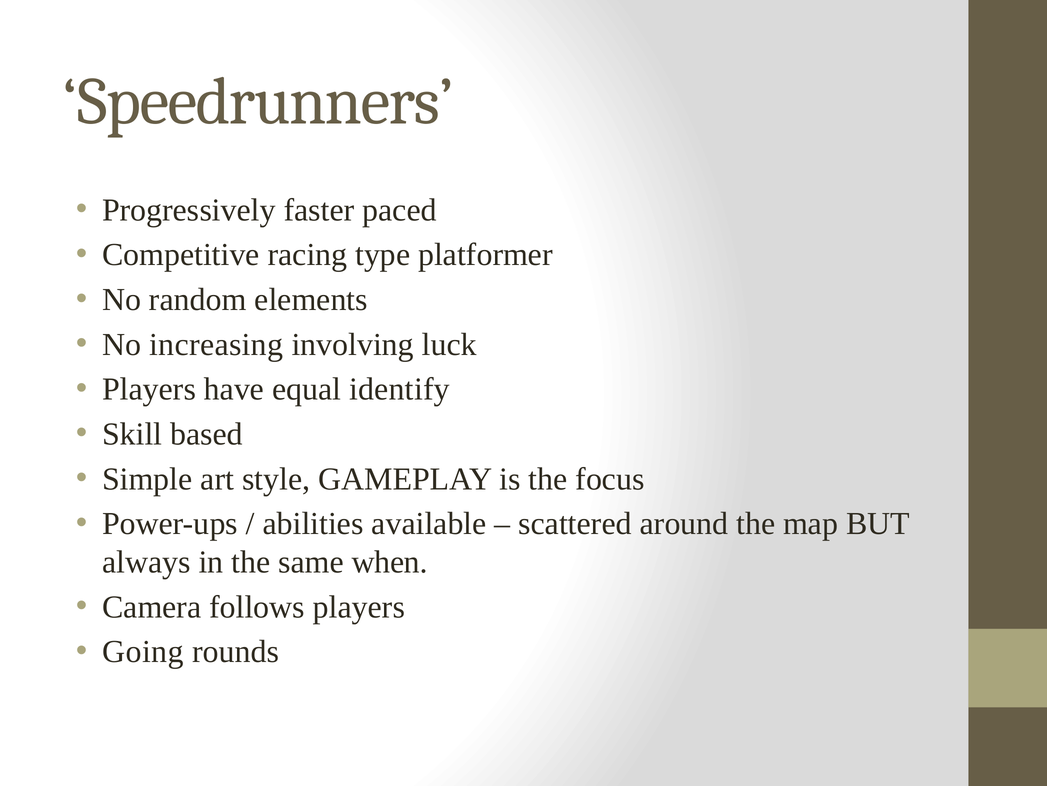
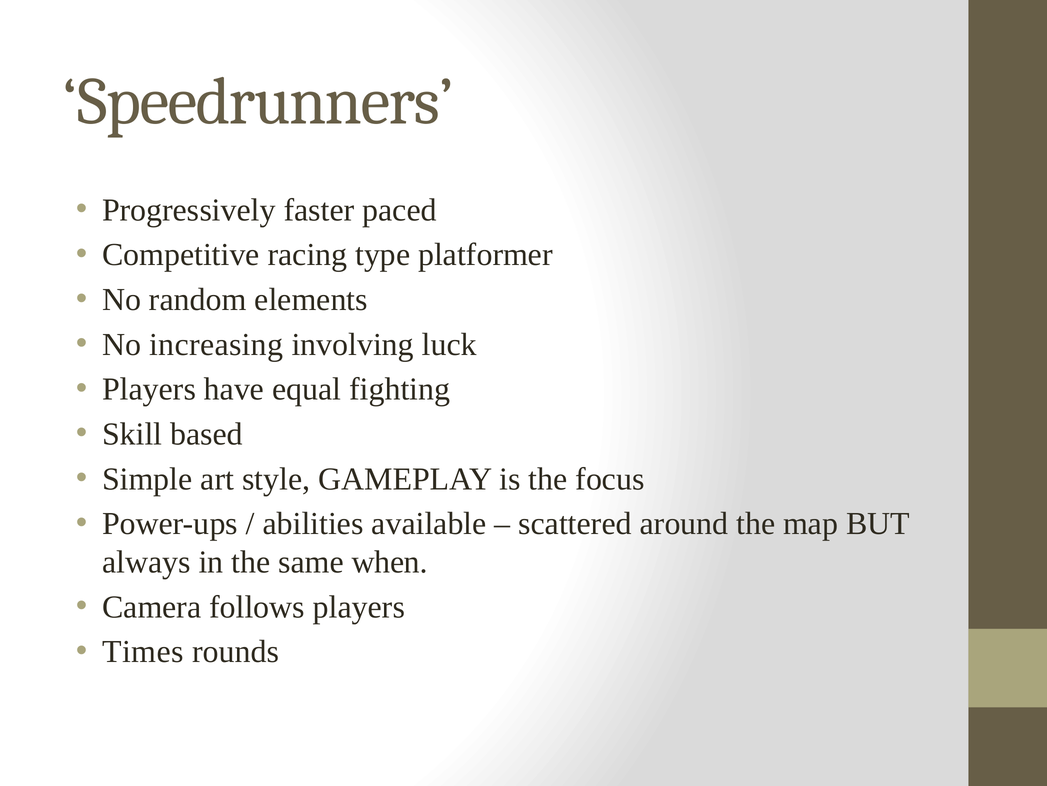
identify: identify -> fighting
Going: Going -> Times
